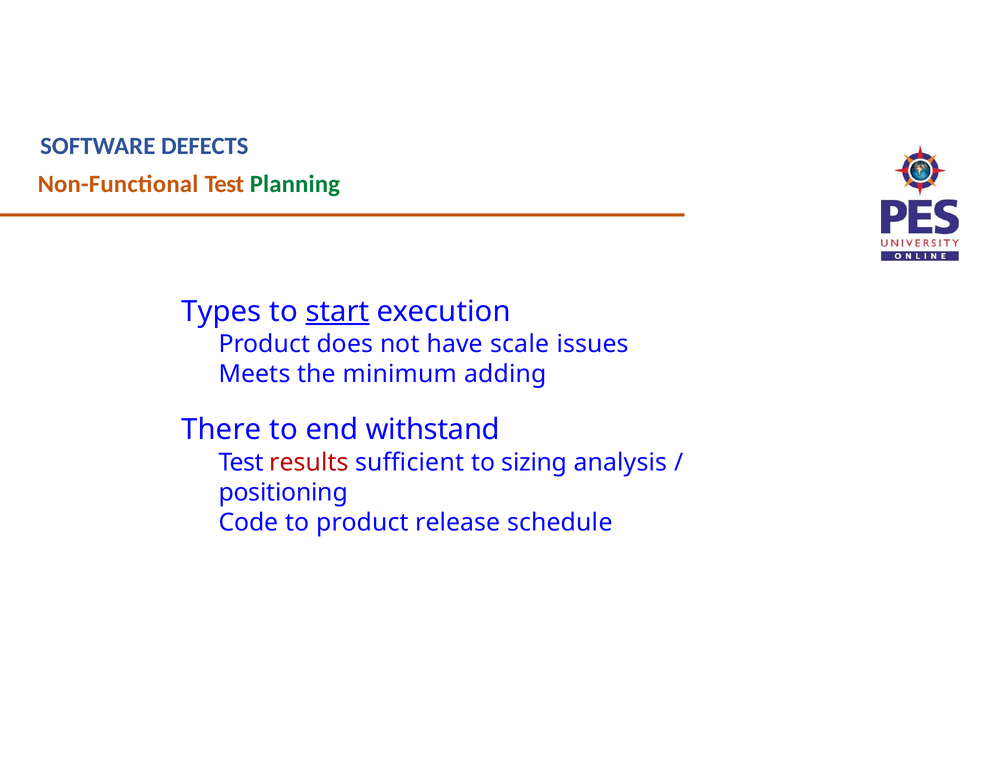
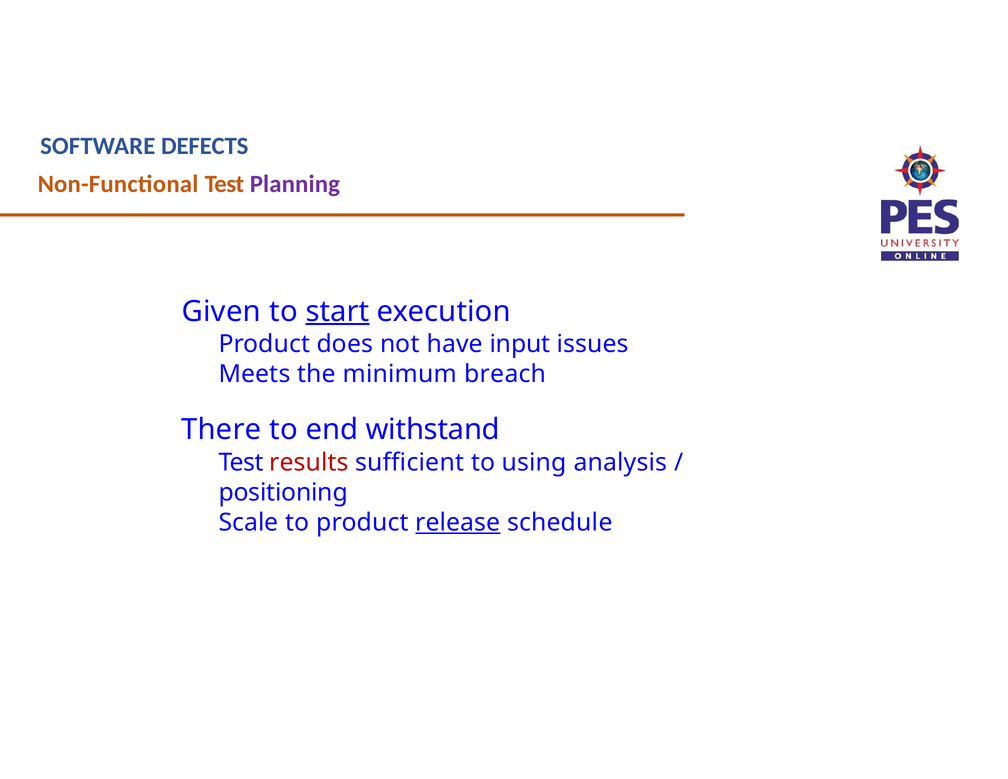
Planning colour: green -> purple
Types: Types -> Given
scale: scale -> input
adding: adding -> breach
sizing: sizing -> using
Code: Code -> Scale
release underline: none -> present
